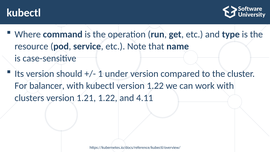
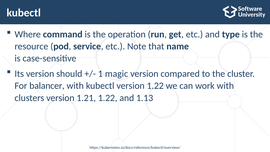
under: under -> magic
4.11: 4.11 -> 1.13
